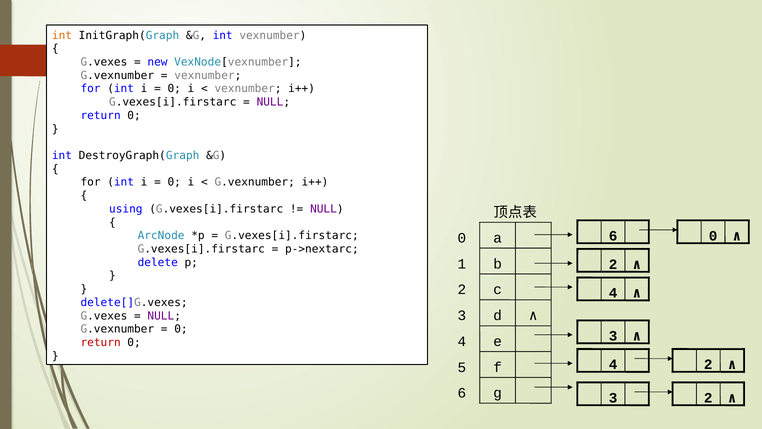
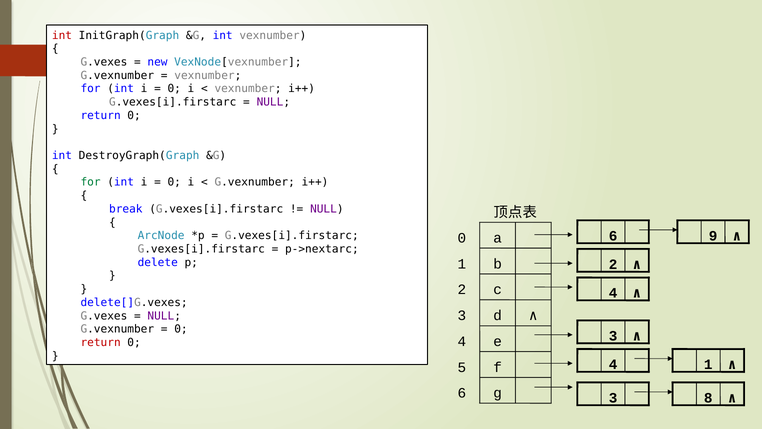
int at (62, 35) colour: orange -> red
for at (91, 182) colour: black -> green
using: using -> break
6 0: 0 -> 9
4 2: 2 -> 1
2 at (708, 398): 2 -> 8
